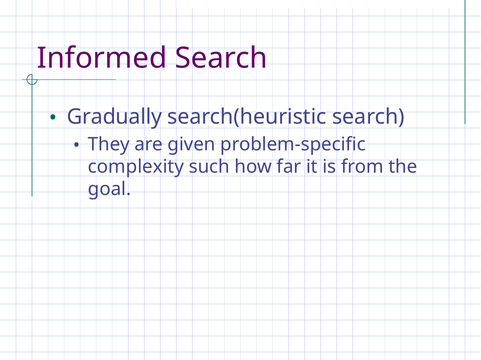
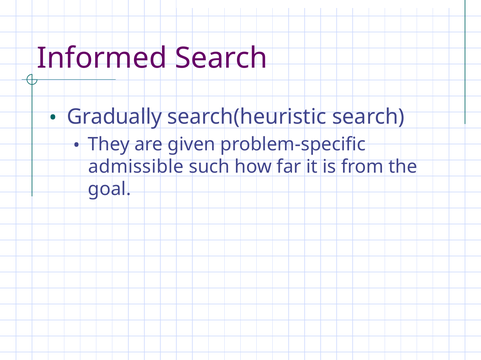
complexity: complexity -> admissible
